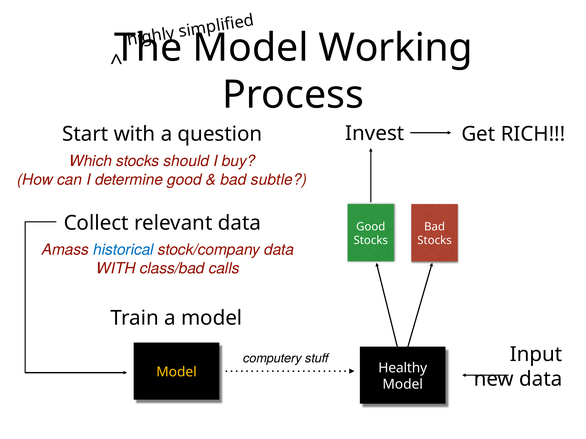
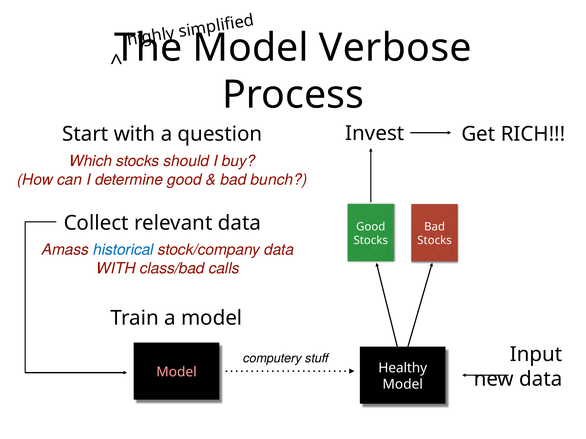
Working: Working -> Verbose
subtle: subtle -> bunch
Model at (177, 372) colour: yellow -> pink
